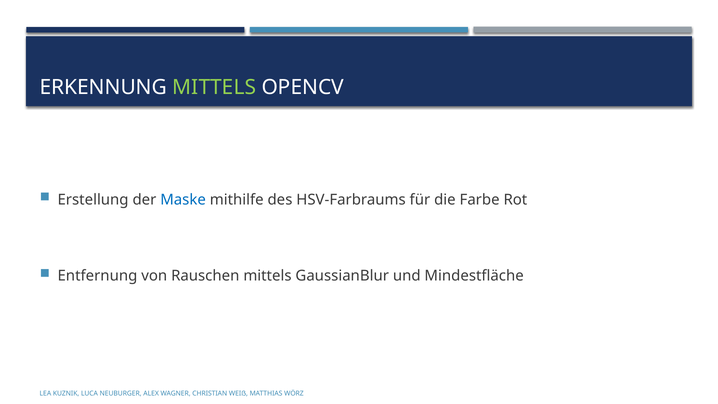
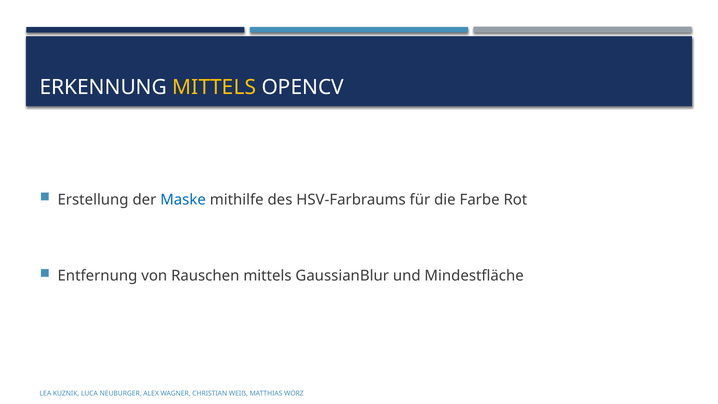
MITTELS at (214, 87) colour: light green -> yellow
